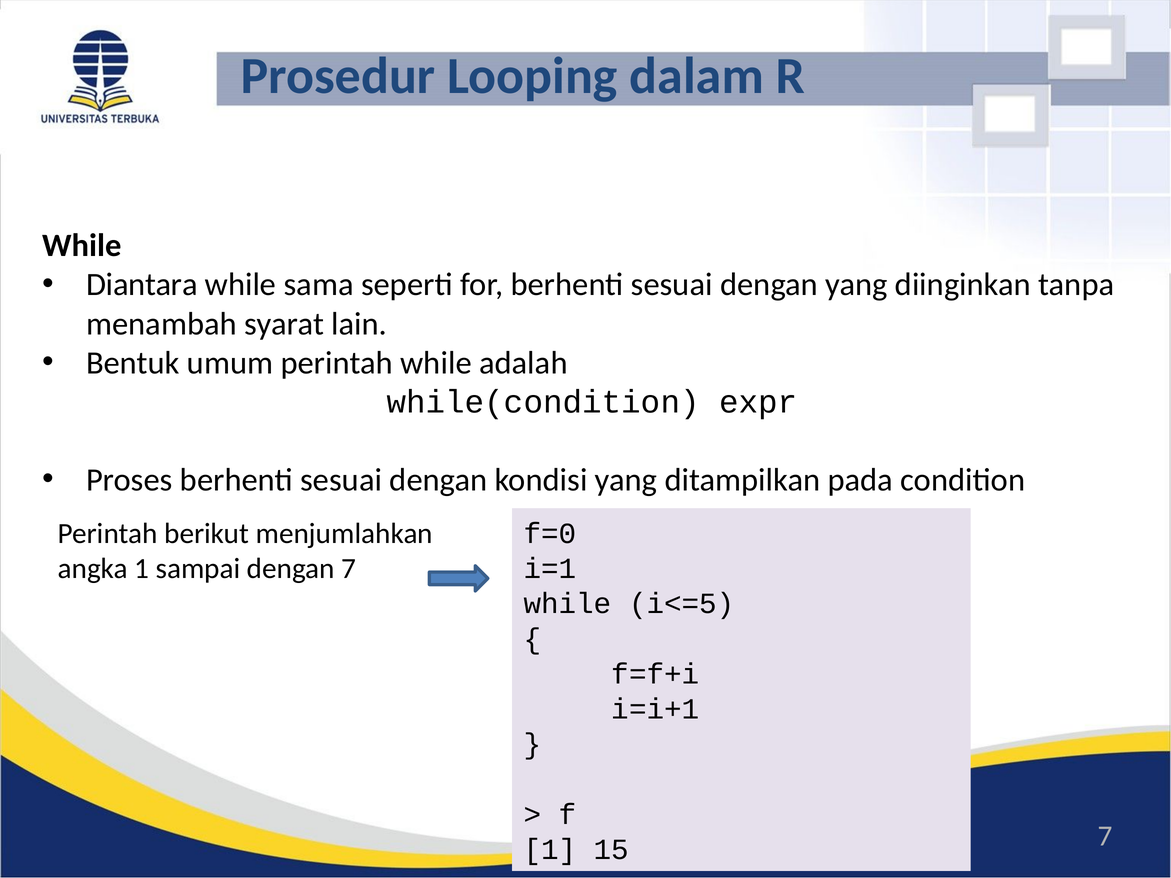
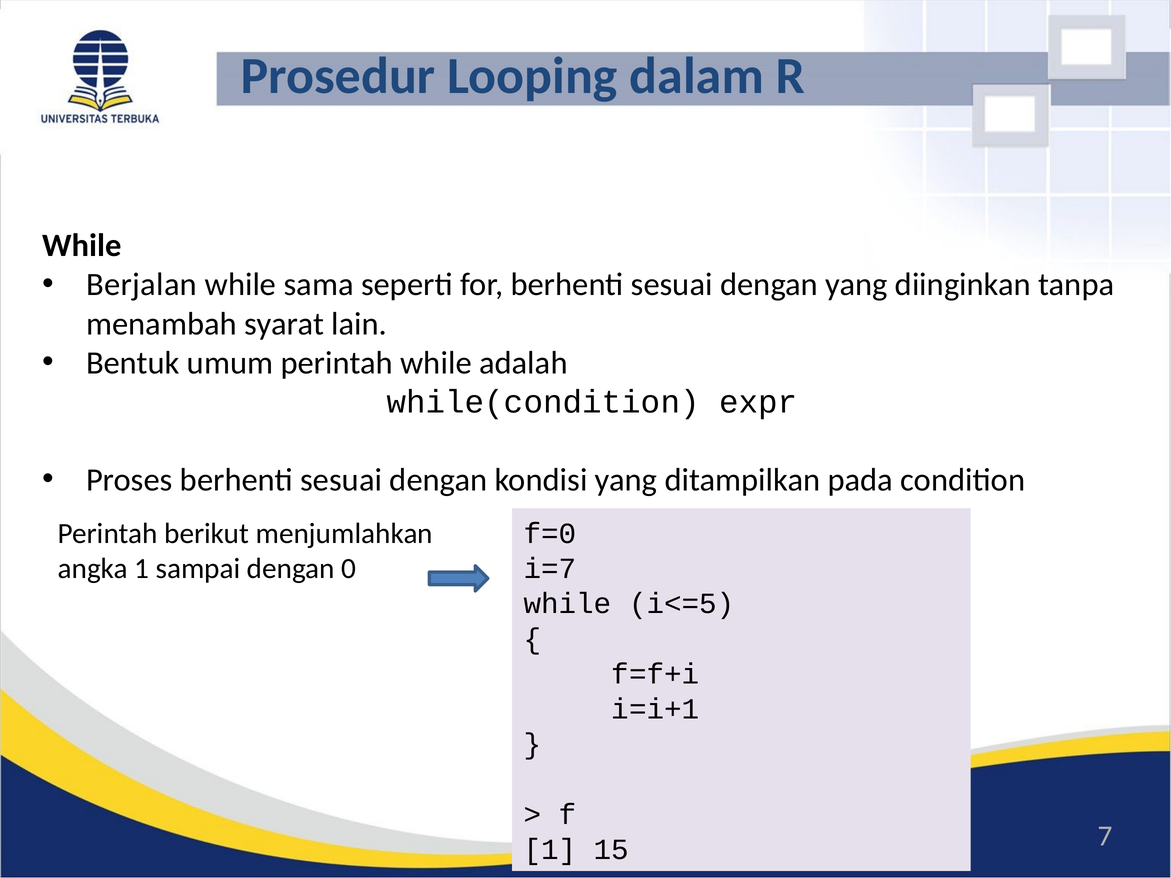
Diantara: Diantara -> Berjalan
dengan 7: 7 -> 0
i=1: i=1 -> i=7
